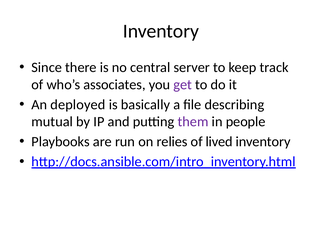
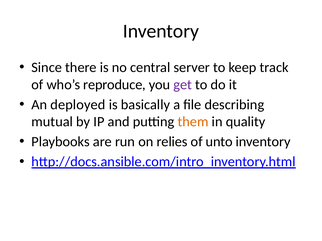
associates: associates -> reproduce
them colour: purple -> orange
people: people -> quality
lived: lived -> unto
